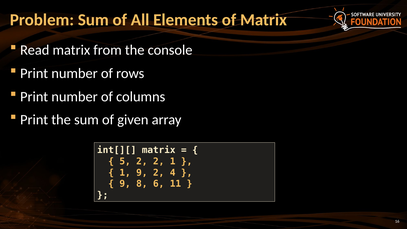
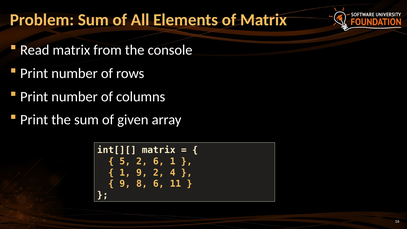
2 2: 2 -> 6
